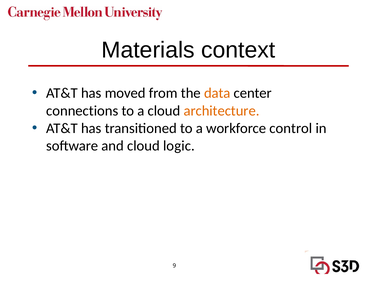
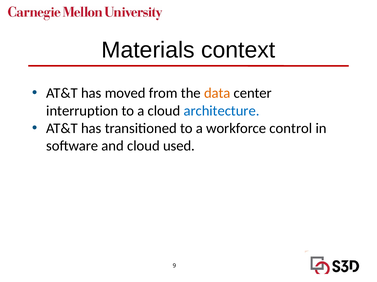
connections: connections -> interruption
architecture colour: orange -> blue
logic: logic -> used
